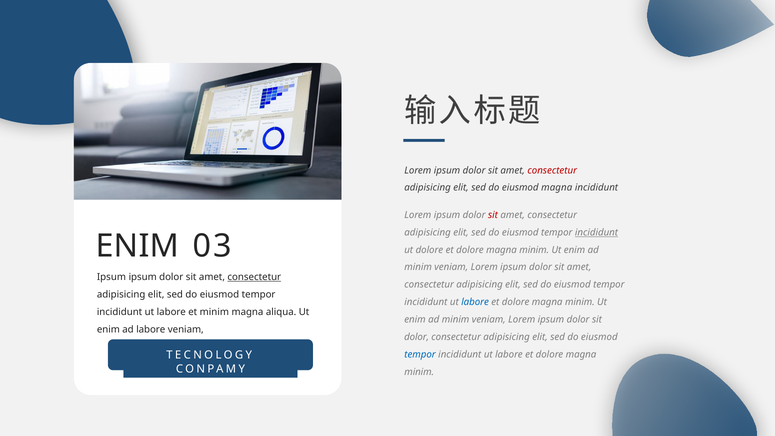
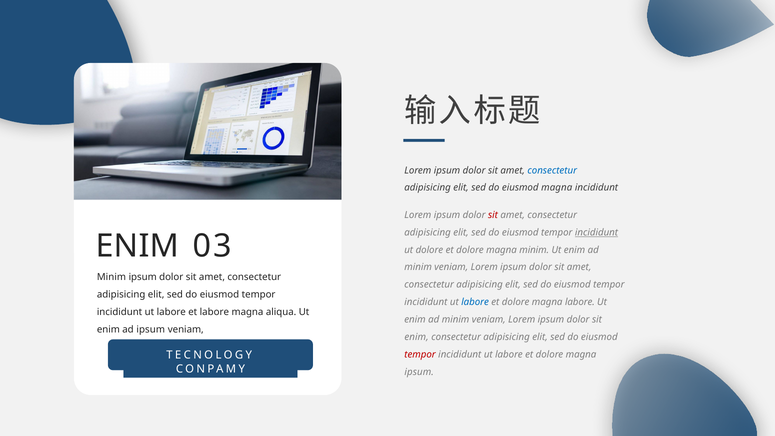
consectetur at (552, 170) colour: red -> blue
Ipsum at (111, 277): Ipsum -> Minim
consectetur at (254, 277) underline: present -> none
minim at (580, 302): minim -> labore
et minim: minim -> labore
ad labore: labore -> ipsum
dolor at (417, 337): dolor -> enim
tempor at (420, 354) colour: blue -> red
minim at (419, 372): minim -> ipsum
